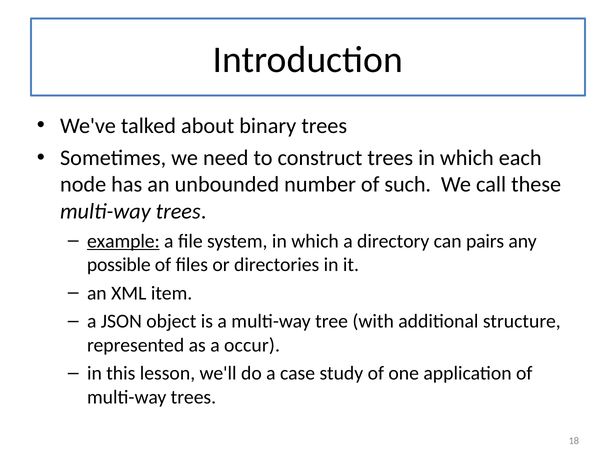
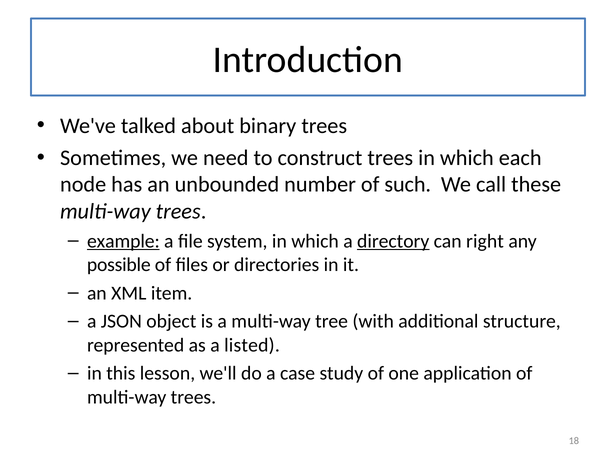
directory underline: none -> present
pairs: pairs -> right
occur: occur -> listed
